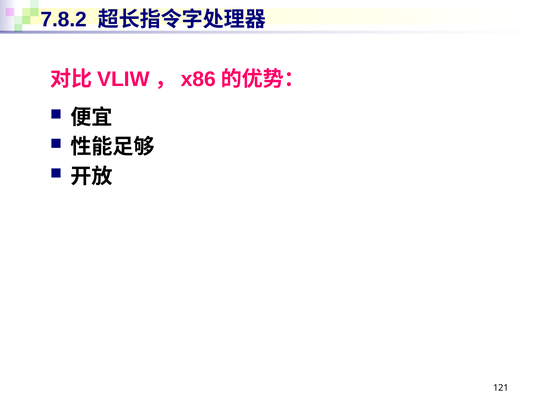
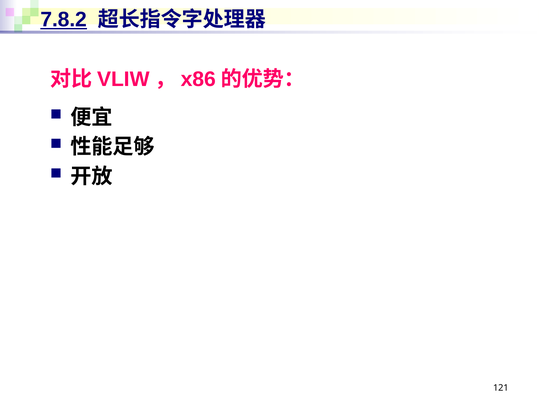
7.8.2 underline: none -> present
